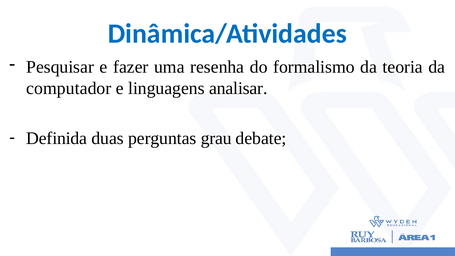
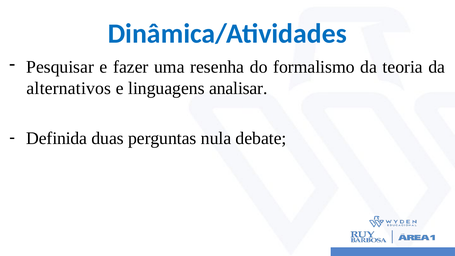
computador: computador -> alternativos
grau: grau -> nula
